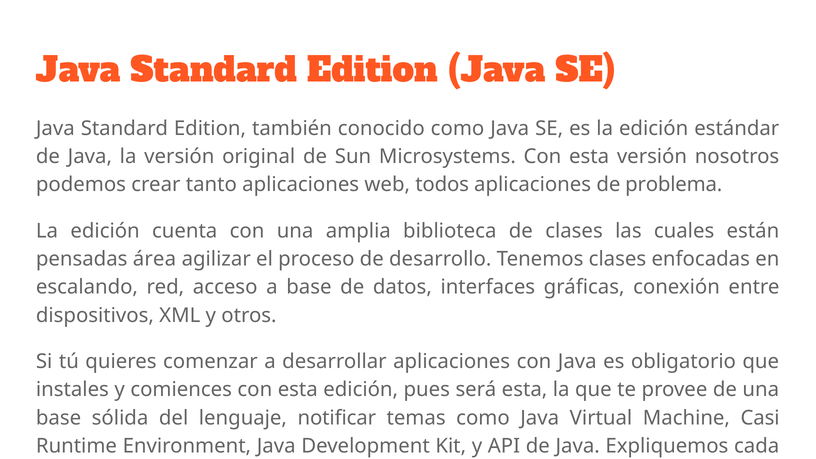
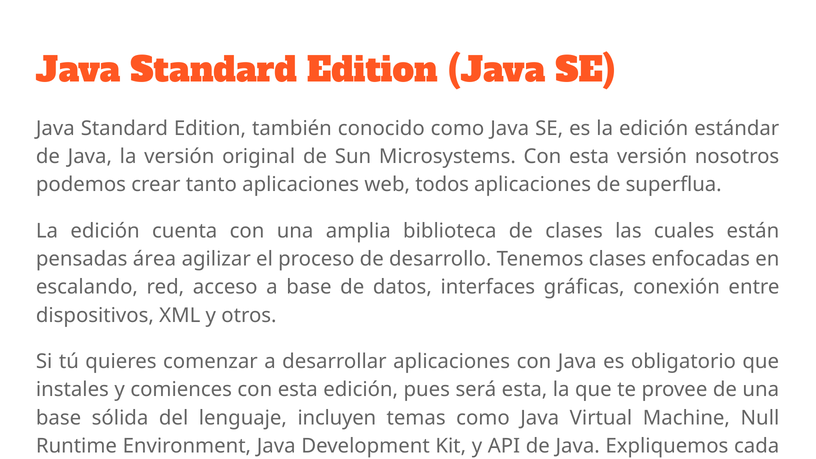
problema: problema -> superflua
notificar: notificar -> incluyen
Casi: Casi -> Null
